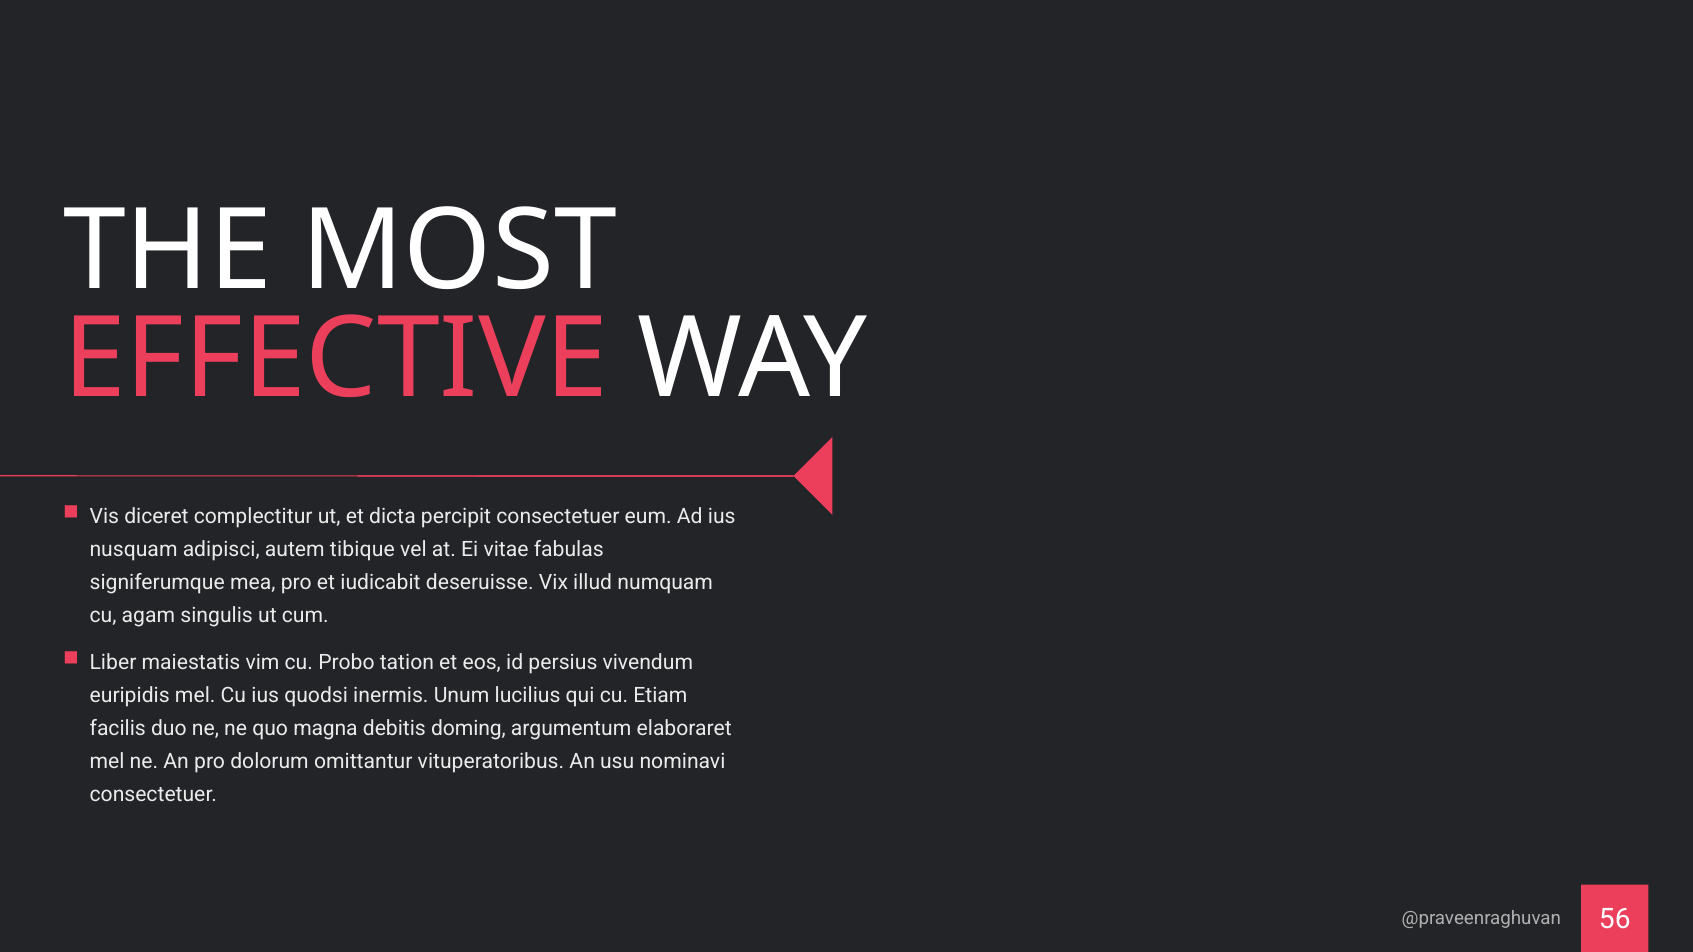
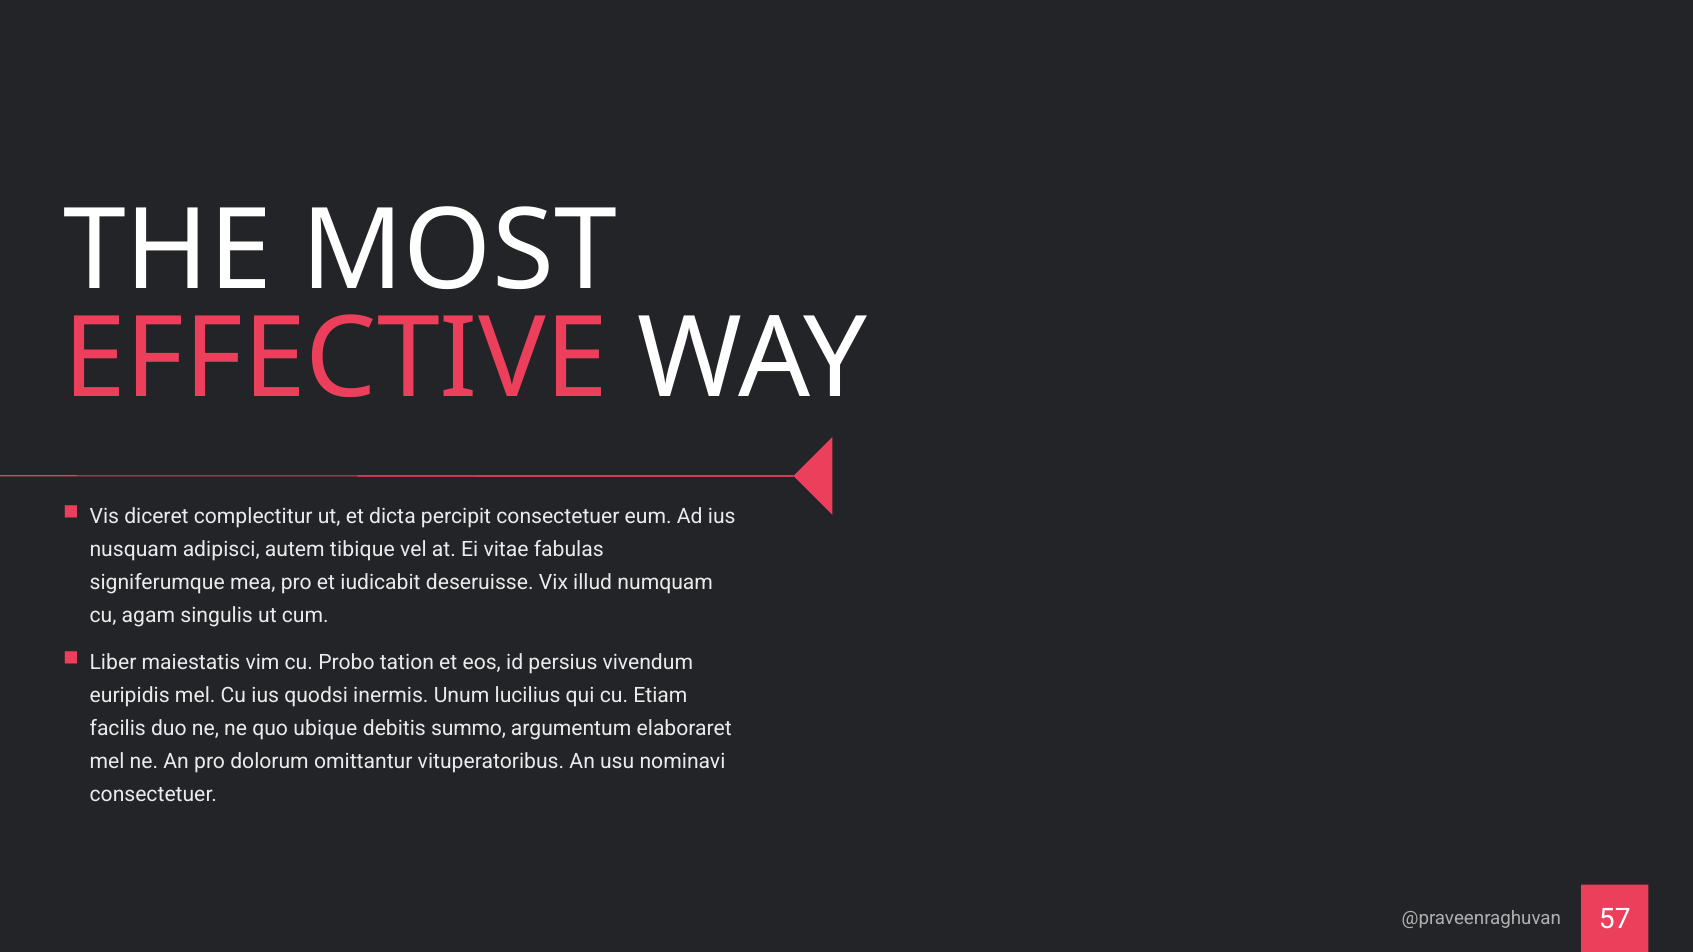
magna: magna -> ubique
doming: doming -> summo
56: 56 -> 57
